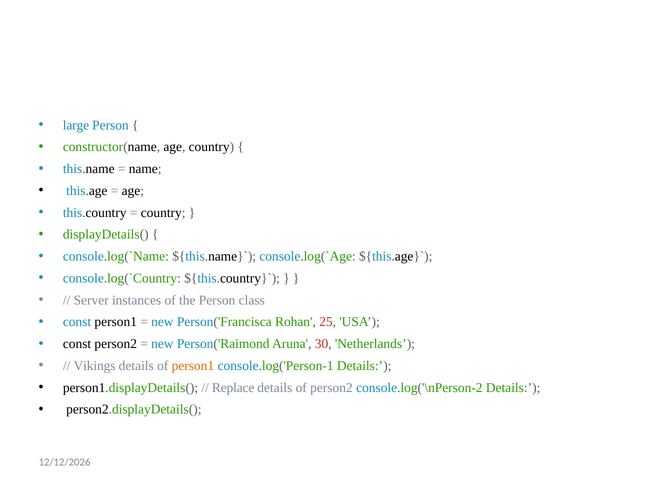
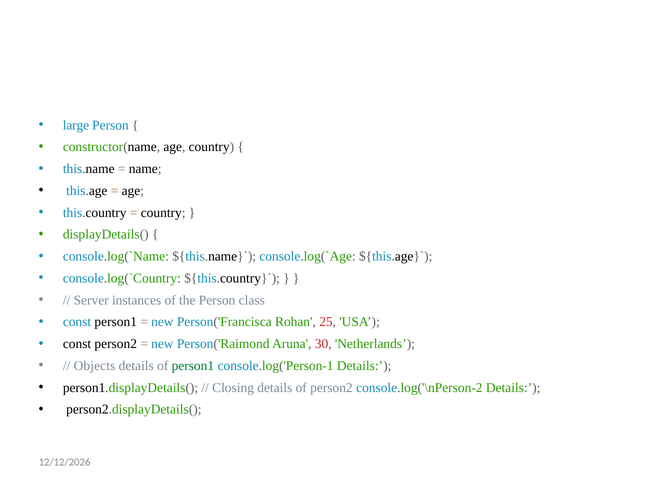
Vikings: Vikings -> Objects
person1 at (193, 366) colour: orange -> green
Replace: Replace -> Closing
